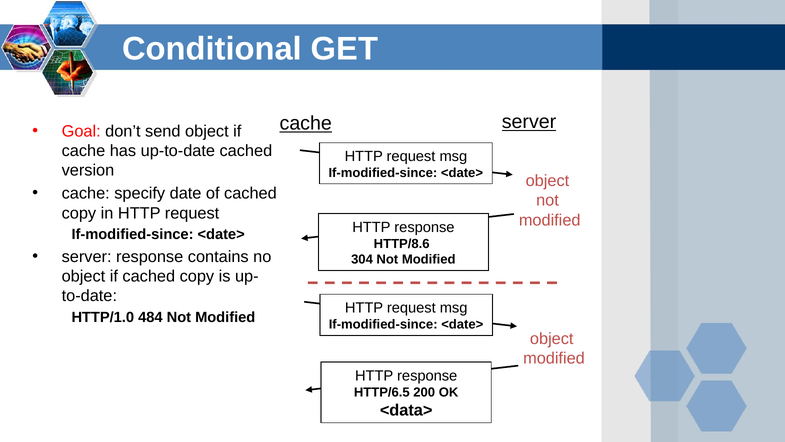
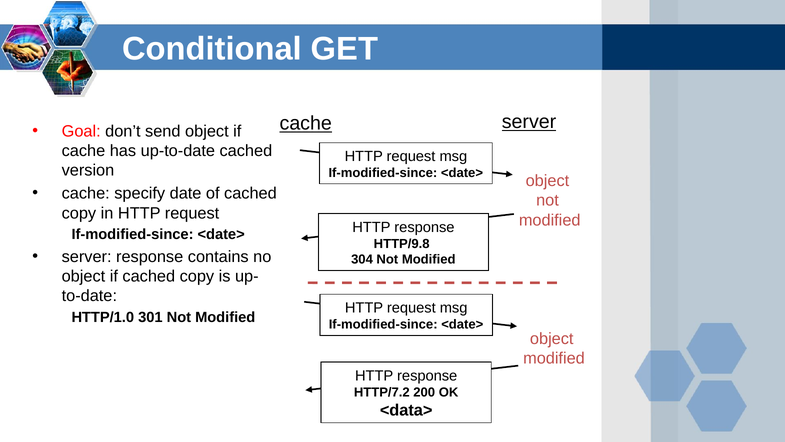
HTTP/8.6: HTTP/8.6 -> HTTP/9.8
484: 484 -> 301
HTTP/6.5: HTTP/6.5 -> HTTP/7.2
